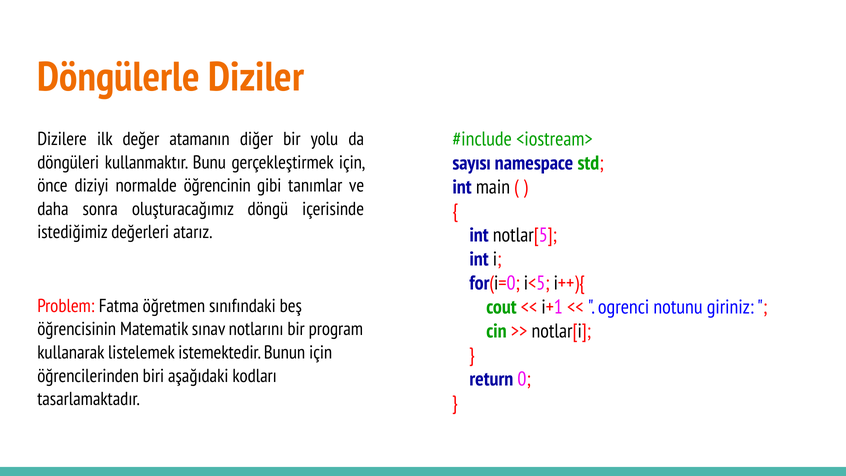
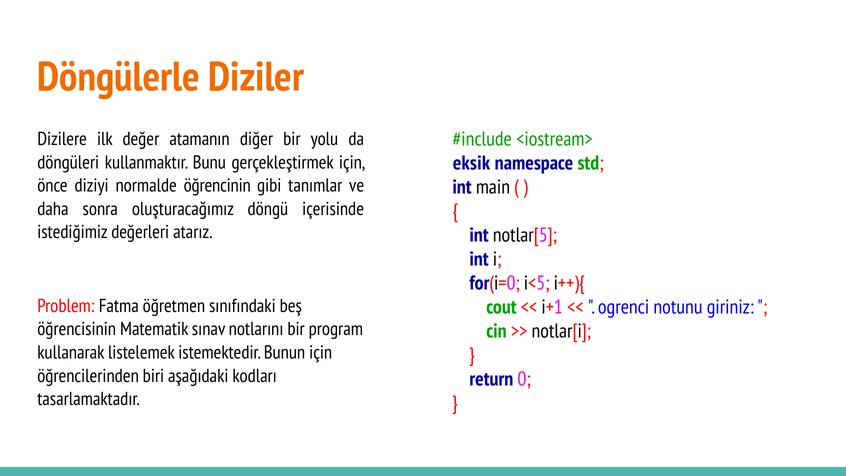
sayısı: sayısı -> eksik
